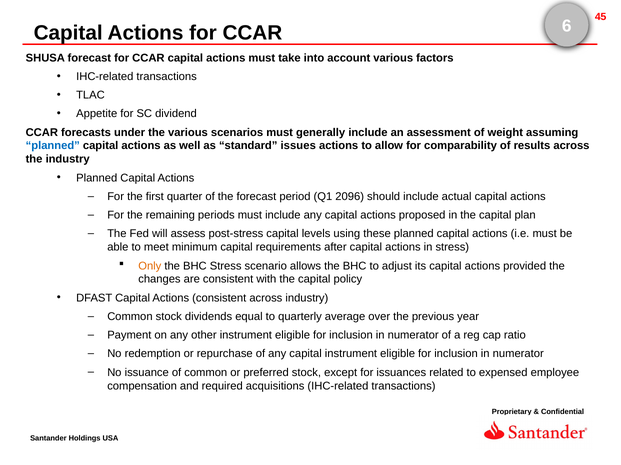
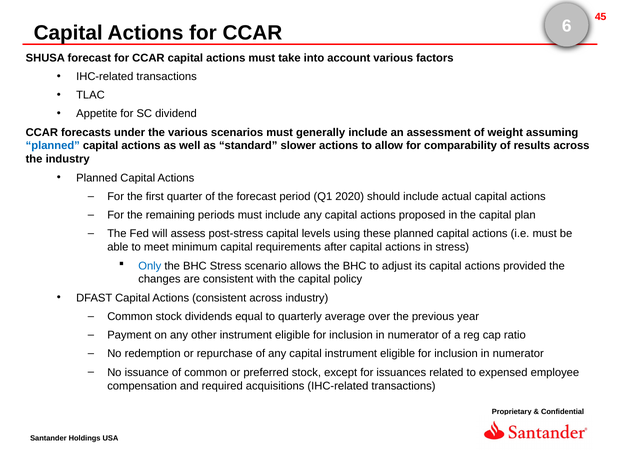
issues: issues -> slower
2096: 2096 -> 2020
Only colour: orange -> blue
